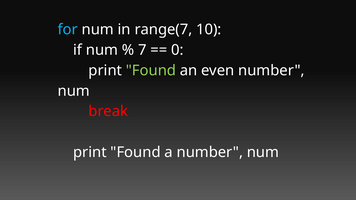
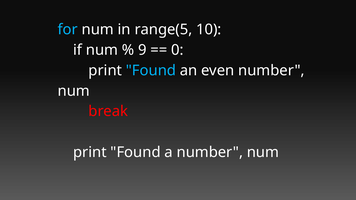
range(7: range(7 -> range(5
7: 7 -> 9
Found at (151, 71) colour: light green -> light blue
